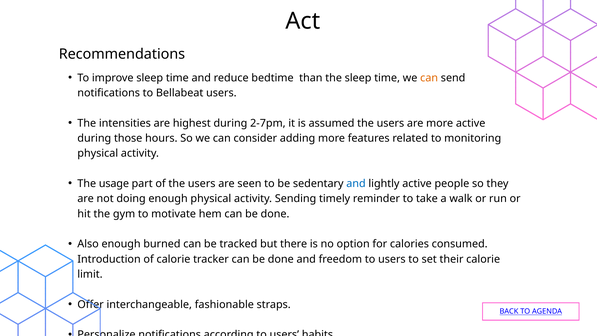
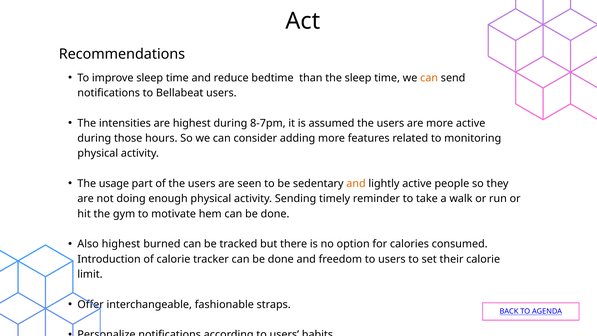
2-7pm: 2-7pm -> 8-7pm
and at (356, 184) colour: blue -> orange
enough at (121, 244): enough -> highest
